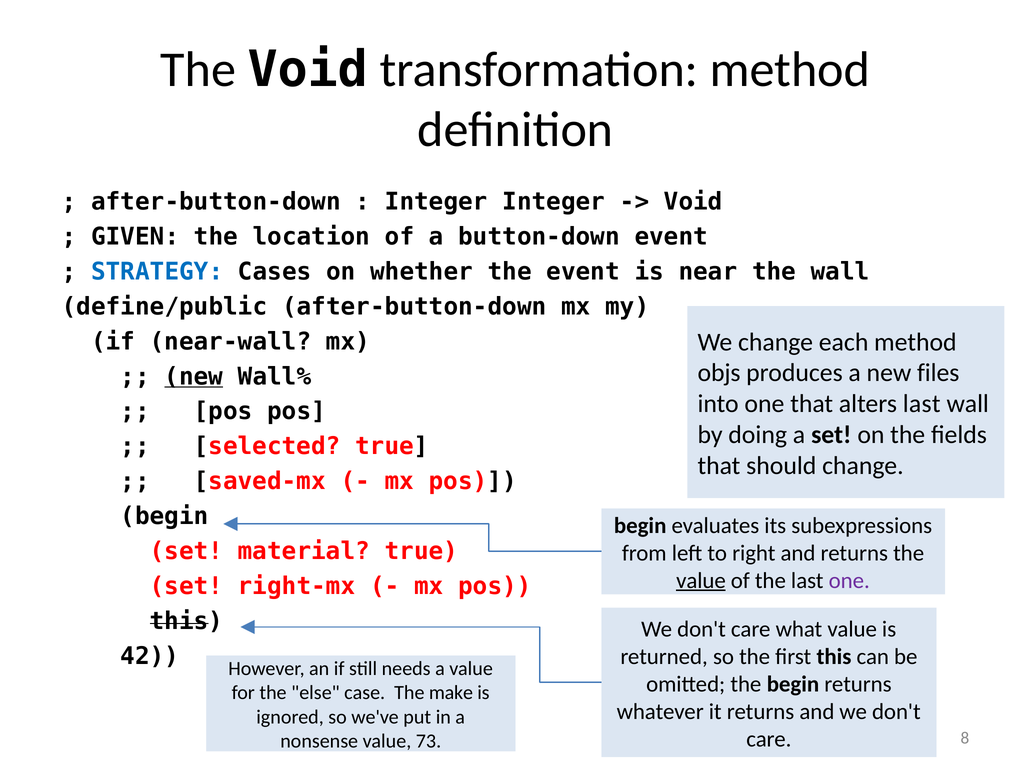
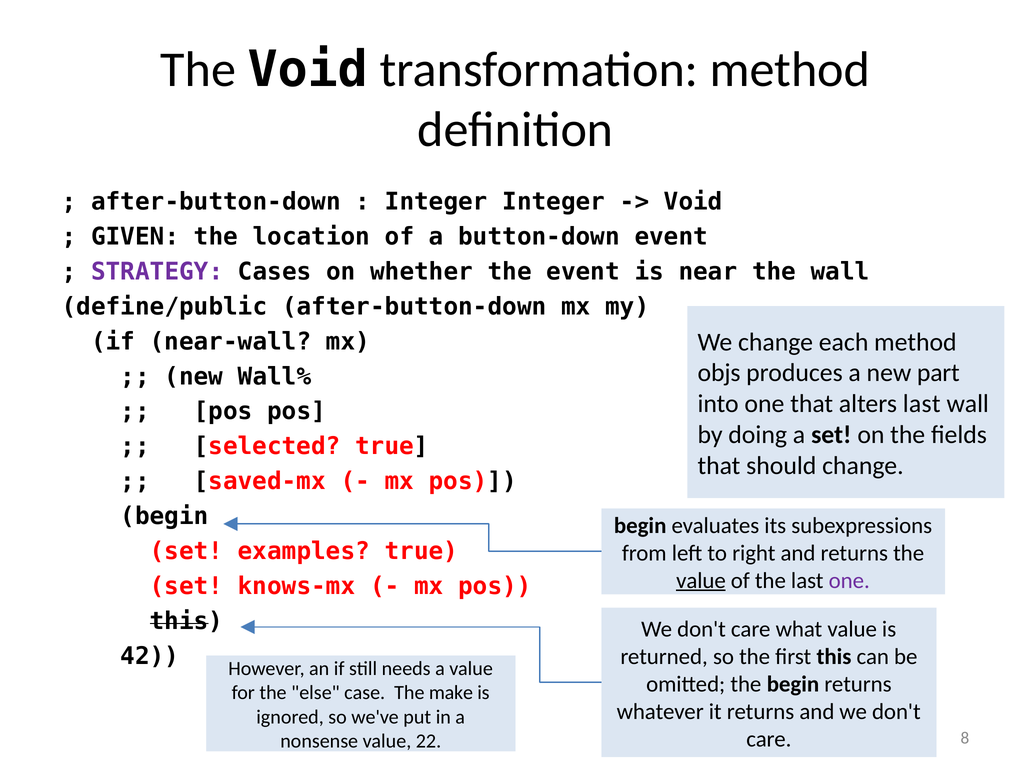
STRATEGY colour: blue -> purple
files: files -> part
new at (194, 377) underline: present -> none
material: material -> examples
right-mx: right-mx -> knows-mx
73: 73 -> 22
